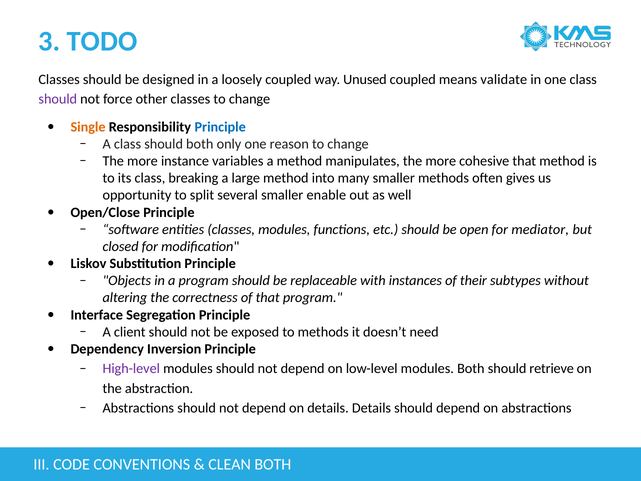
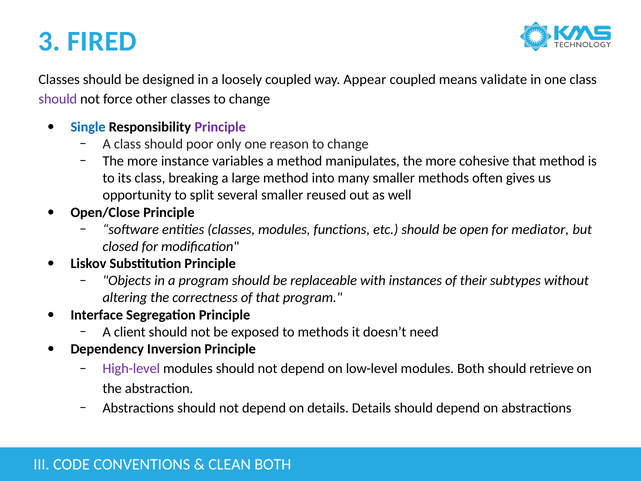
TODO: TODO -> FIRED
Unused: Unused -> Appear
Single colour: orange -> blue
Principle at (220, 127) colour: blue -> purple
should both: both -> poor
enable: enable -> reused
